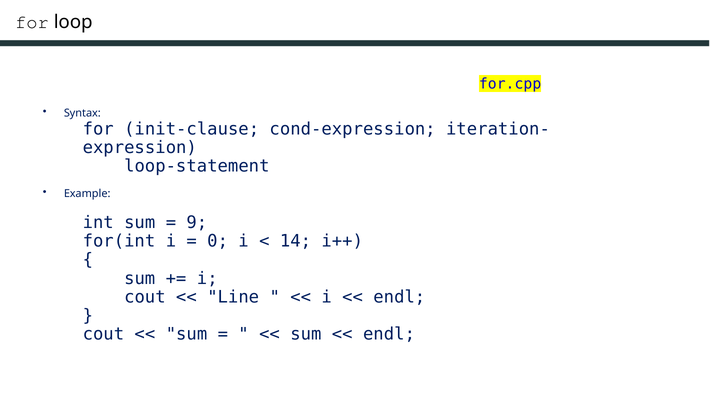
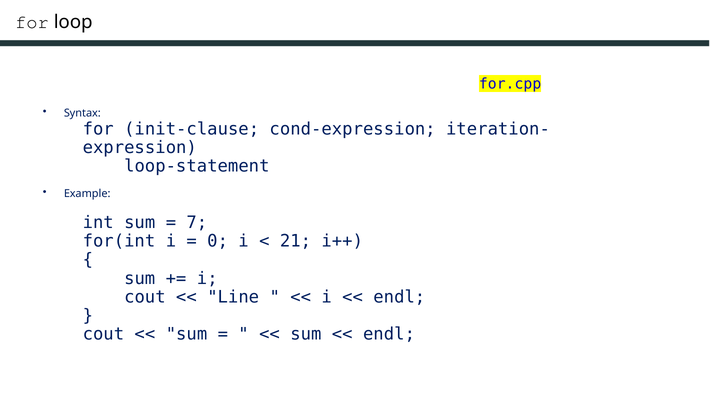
9: 9 -> 7
14: 14 -> 21
